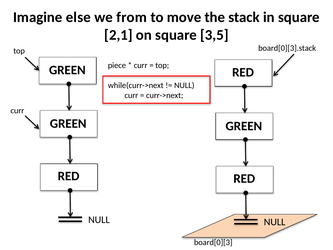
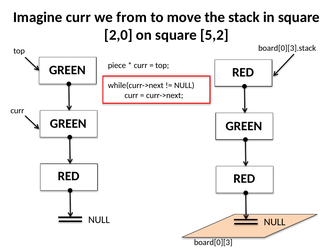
Imagine else: else -> curr
2,1: 2,1 -> 2,0
3,5: 3,5 -> 5,2
